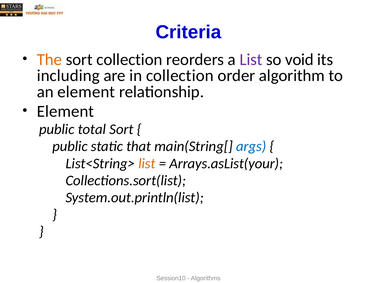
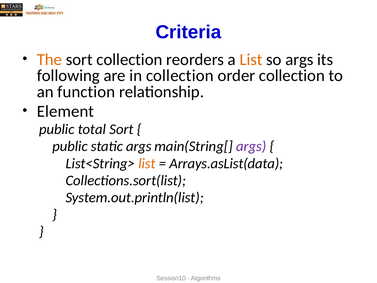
List at (251, 59) colour: purple -> orange
so void: void -> args
including: including -> following
order algorithm: algorithm -> collection
an element: element -> function
static that: that -> args
args at (251, 146) colour: blue -> purple
Arrays.asList(your: Arrays.asList(your -> Arrays.asList(data
